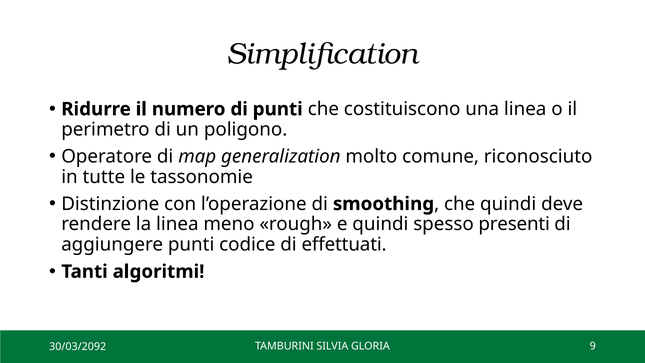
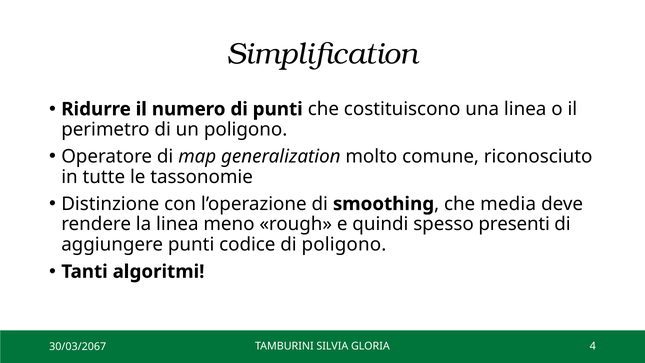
che quindi: quindi -> media
di effettuati: effettuati -> poligono
9: 9 -> 4
30/03/2092: 30/03/2092 -> 30/03/2067
